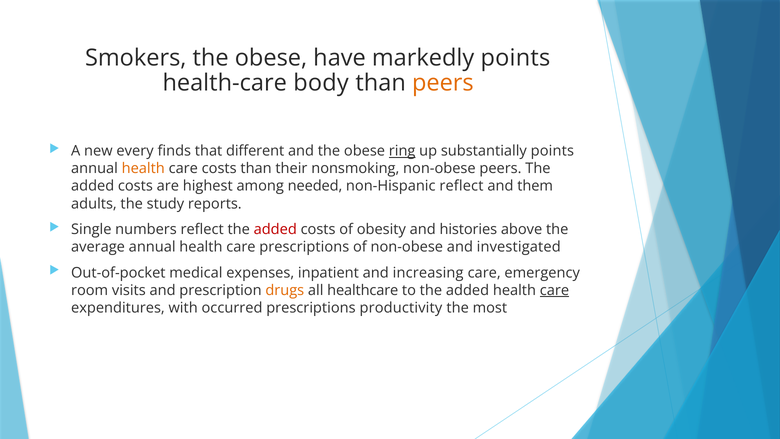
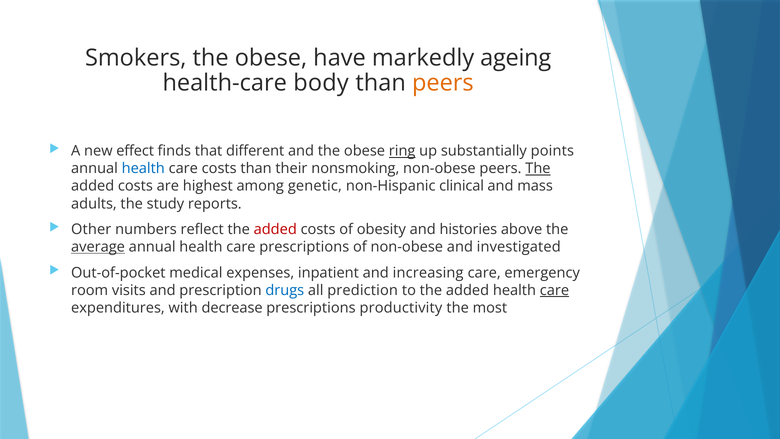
markedly points: points -> ageing
every: every -> effect
health at (143, 169) colour: orange -> blue
The at (538, 169) underline: none -> present
needed: needed -> genetic
non-Hispanic reflect: reflect -> clinical
them: them -> mass
Single: Single -> Other
average underline: none -> present
drugs colour: orange -> blue
healthcare: healthcare -> prediction
occurred: occurred -> decrease
